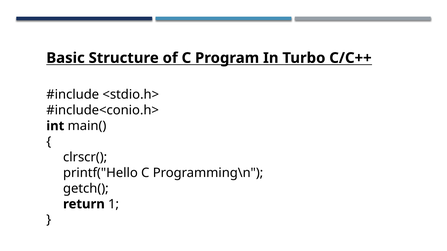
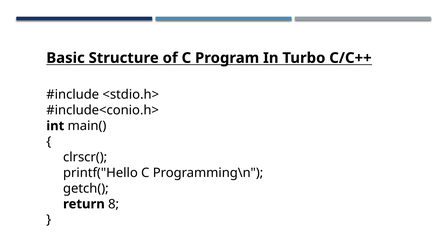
1: 1 -> 8
